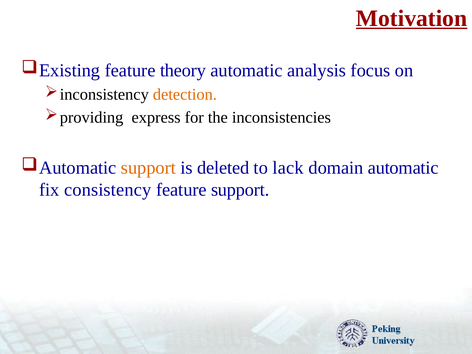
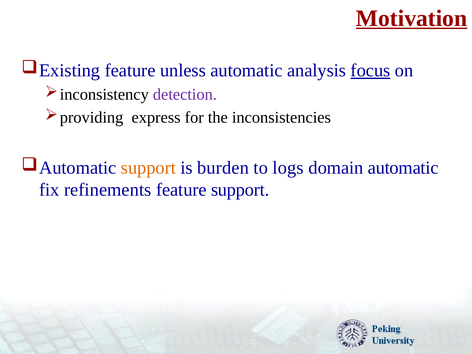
theory: theory -> unless
focus underline: none -> present
detection colour: orange -> purple
deleted: deleted -> burden
lack: lack -> logs
consistency: consistency -> refinements
